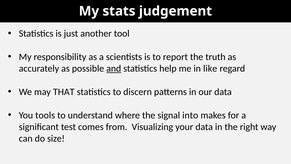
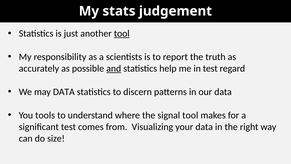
tool at (122, 33) underline: none -> present
in like: like -> test
may THAT: THAT -> DATA
signal into: into -> tool
